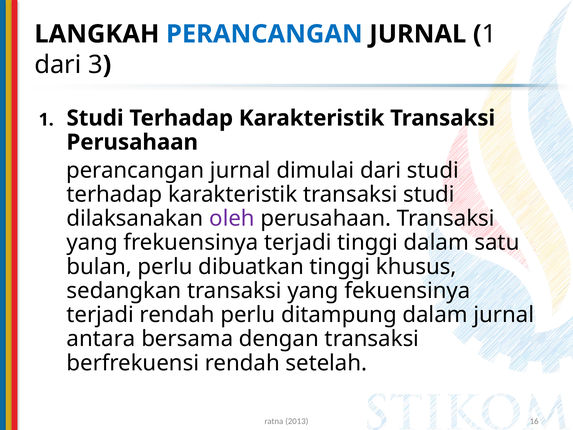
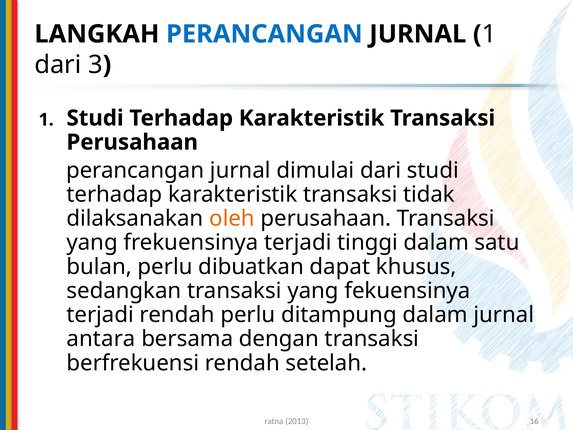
transaksi studi: studi -> tidak
oleh colour: purple -> orange
dibuatkan tinggi: tinggi -> dapat
